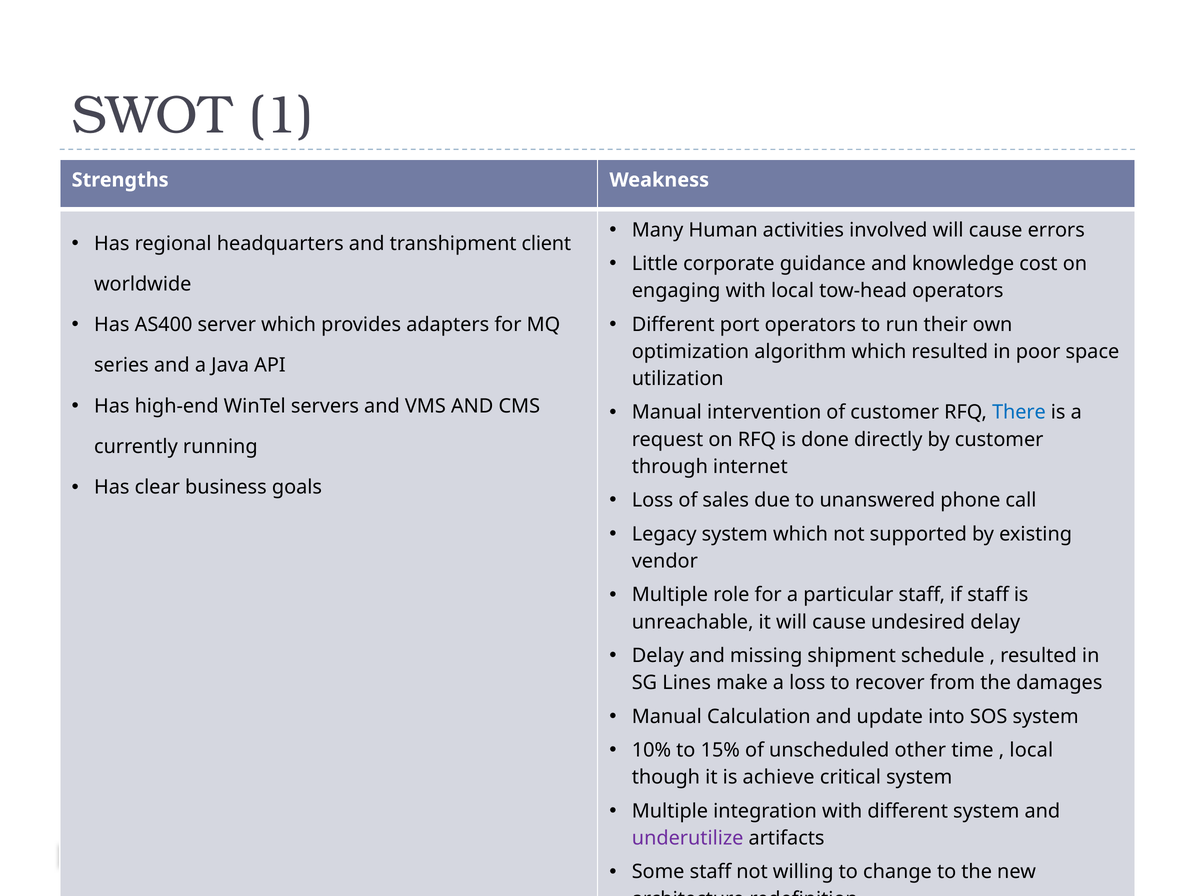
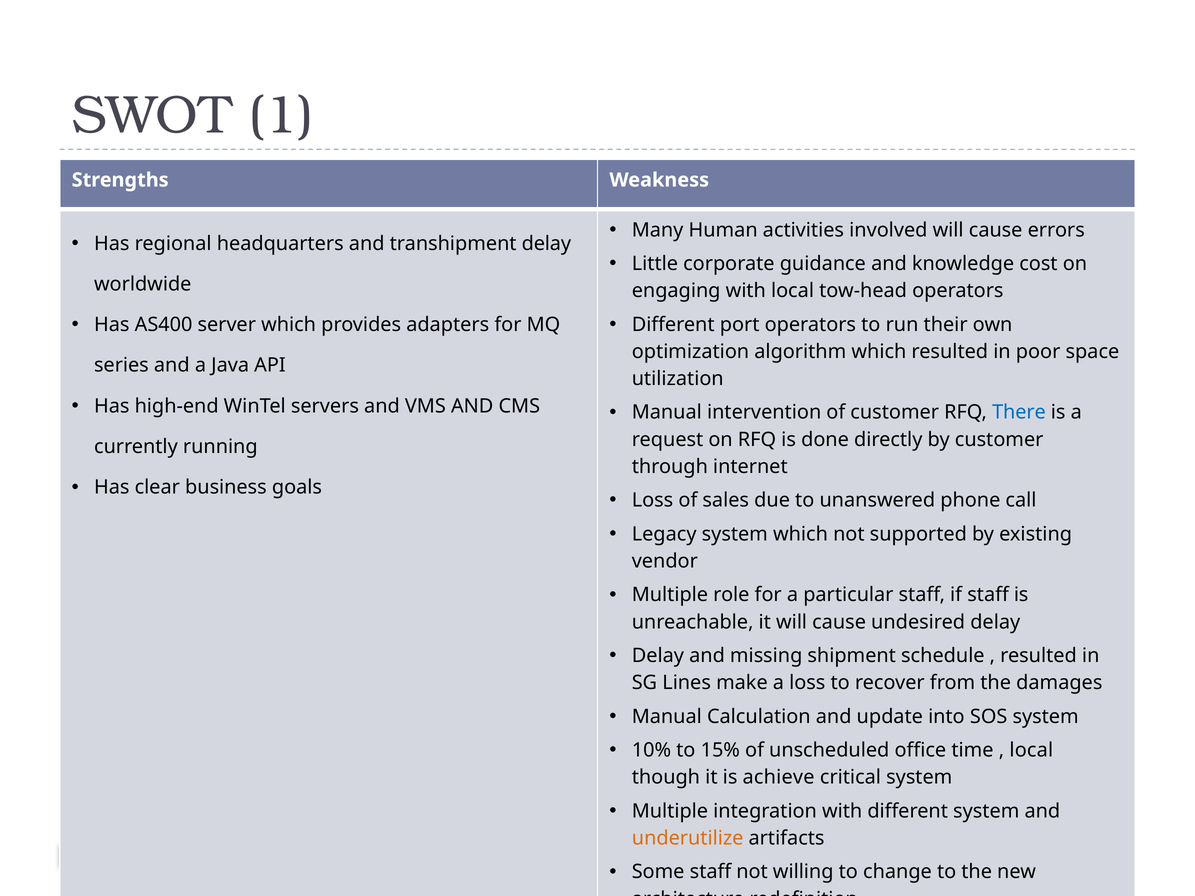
transhipment client: client -> delay
other: other -> office
underutilize colour: purple -> orange
